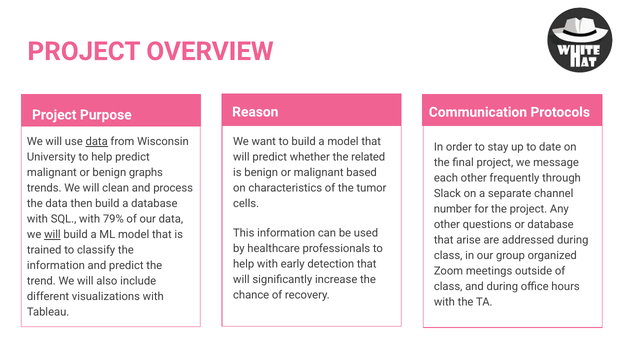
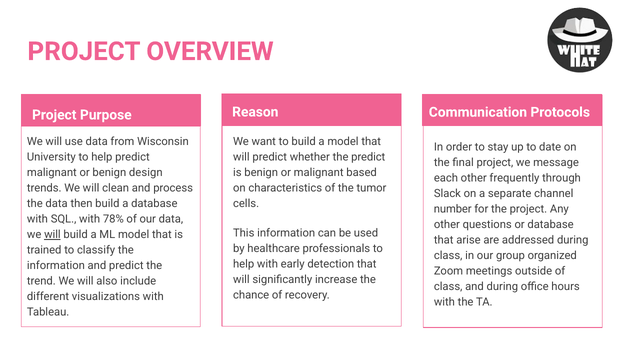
data at (97, 142) underline: present -> none
the related: related -> predict
graphs: graphs -> design
79%: 79% -> 78%
